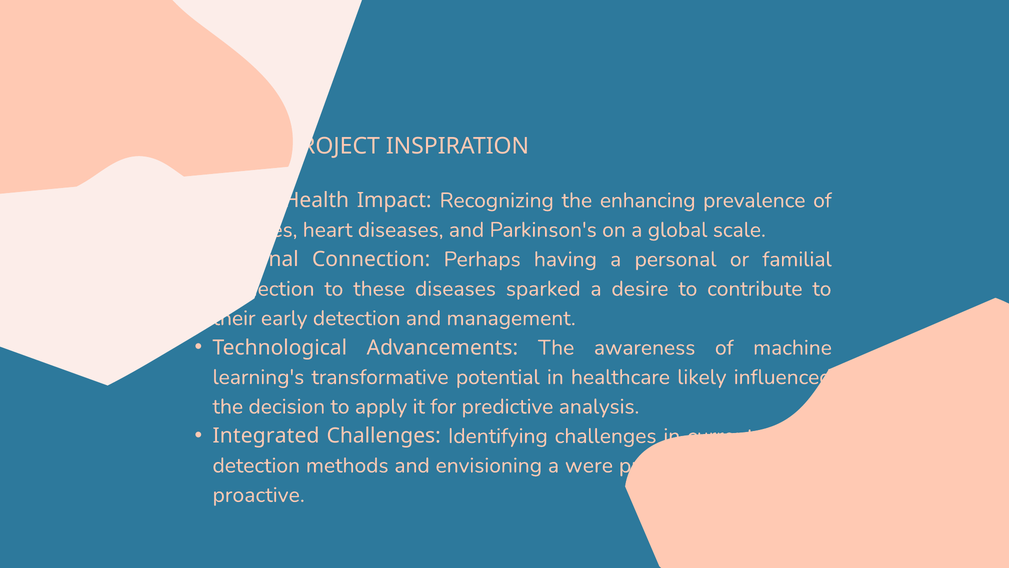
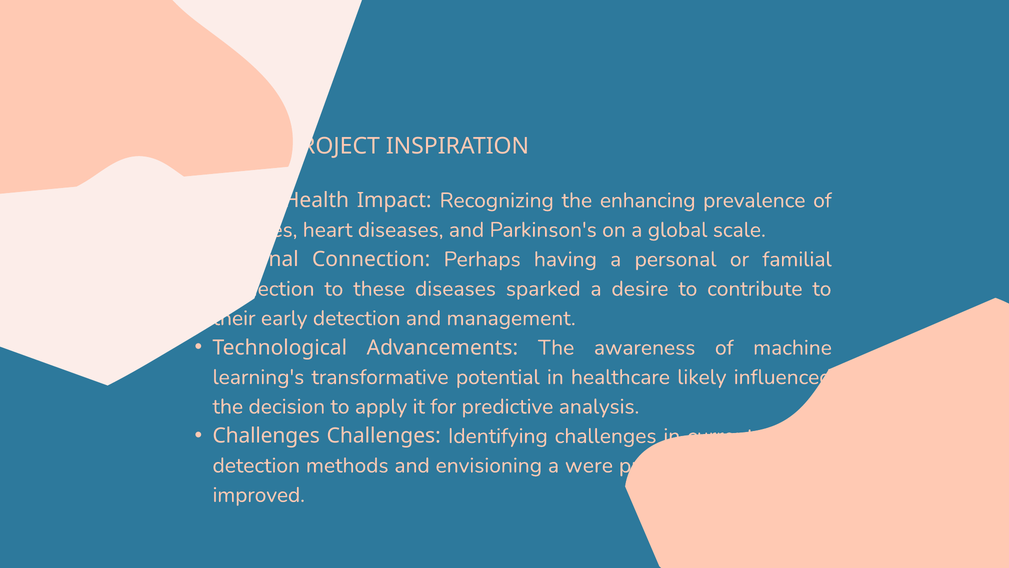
Integrated at (266, 436): Integrated -> Challenges
proactive at (259, 495): proactive -> improved
